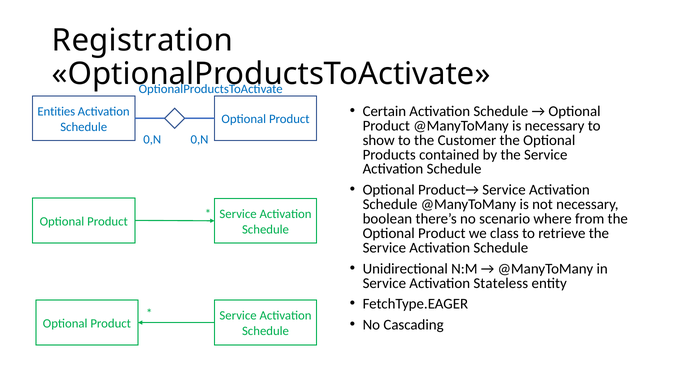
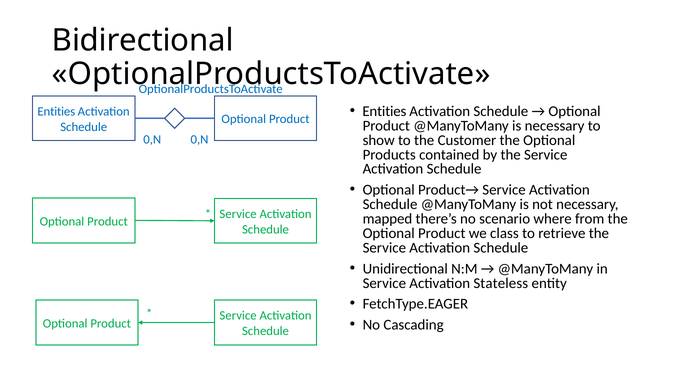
Registration: Registration -> Bidirectional
Certain at (384, 111): Certain -> Entities
boolean: boolean -> mapped
